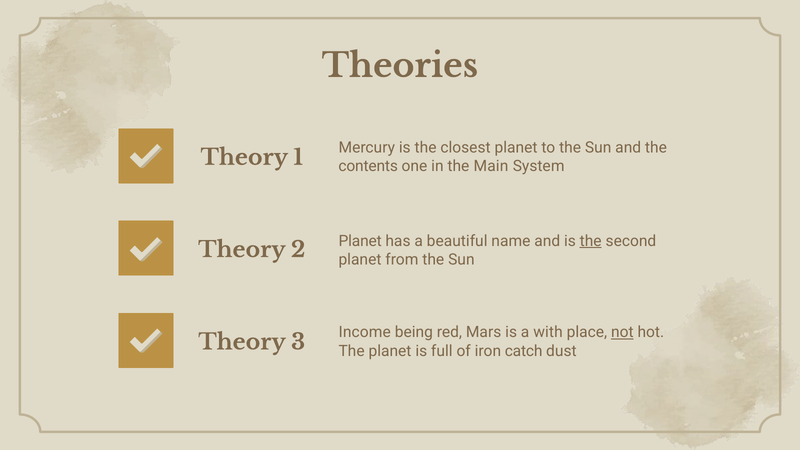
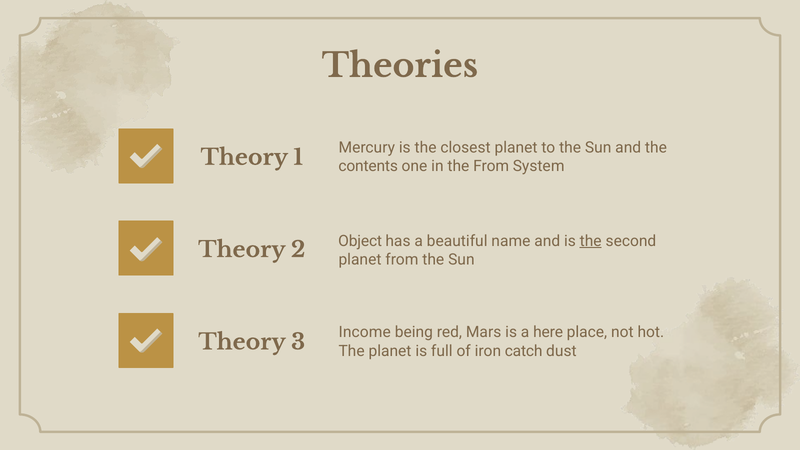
the Main: Main -> From
Planet at (360, 241): Planet -> Object
with: with -> here
not underline: present -> none
